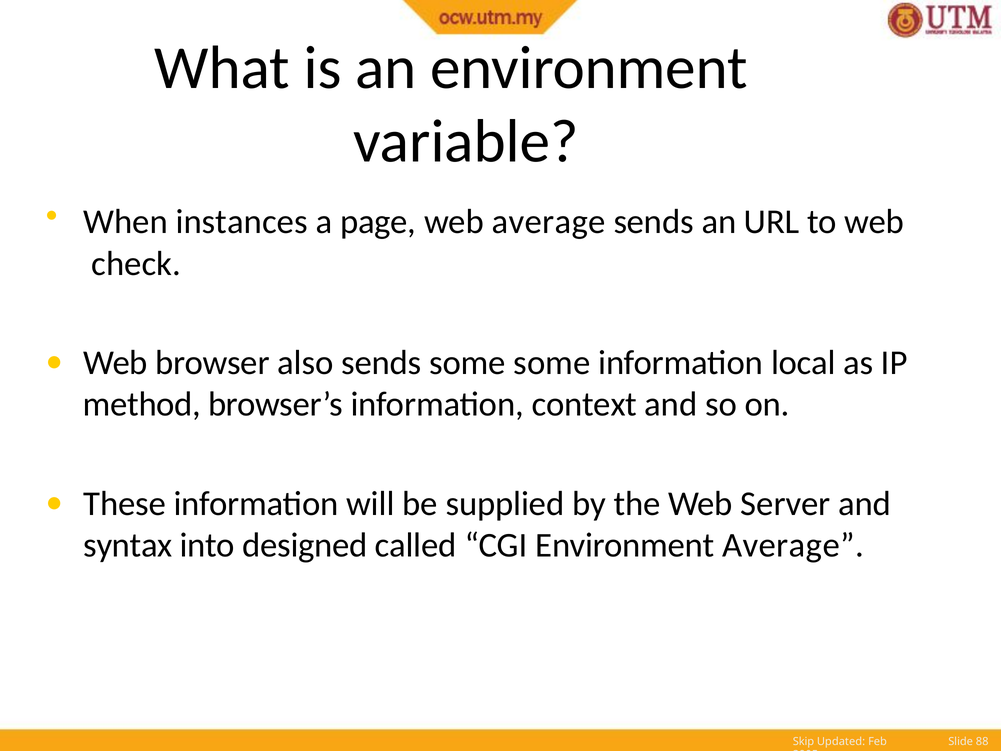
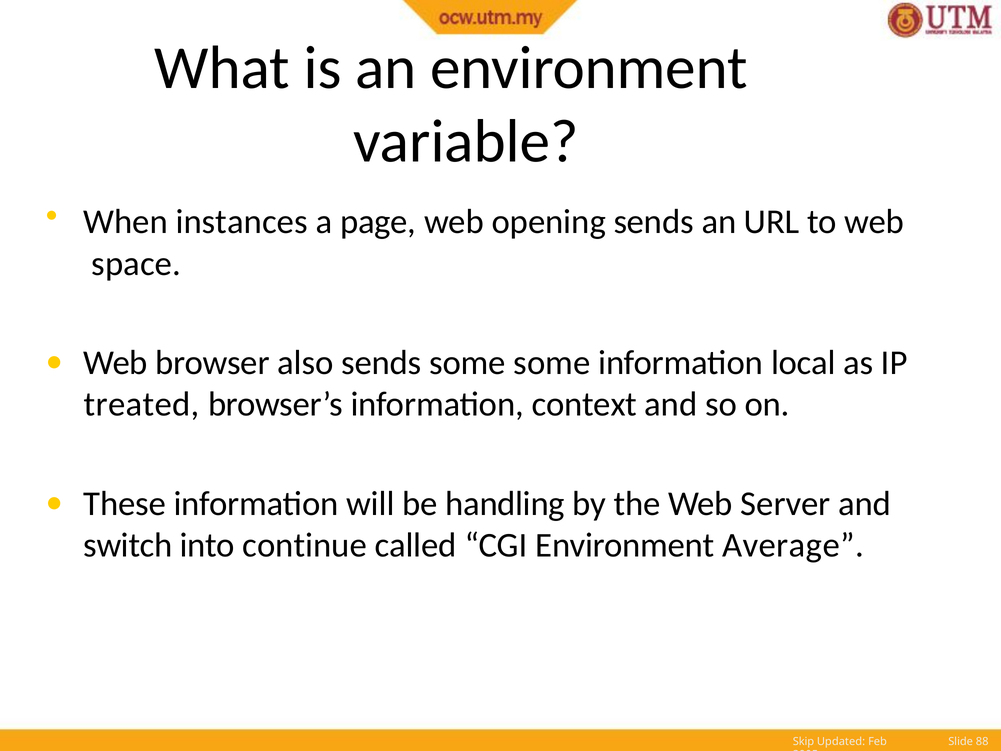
web average: average -> opening
check: check -> space
method: method -> treated
supplied: supplied -> handling
syntax: syntax -> switch
designed: designed -> continue
